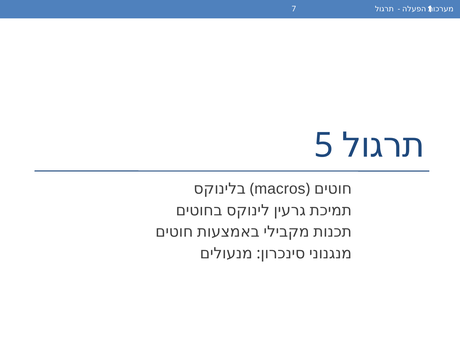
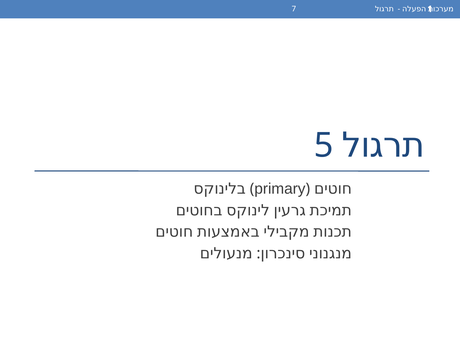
macros: macros -> primary
